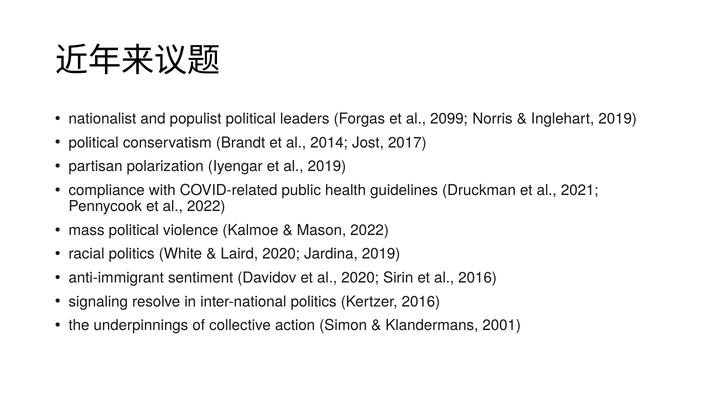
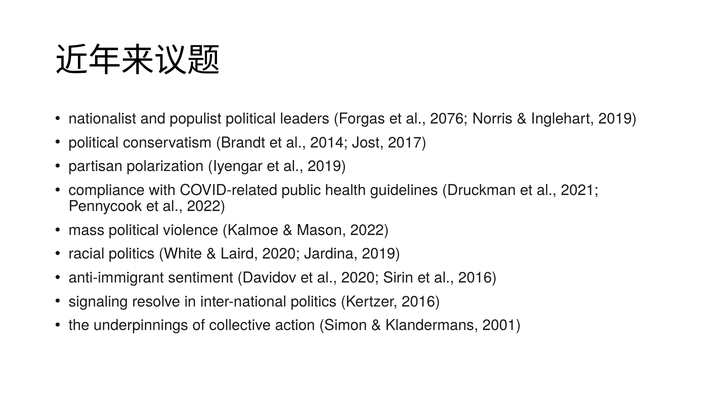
2099: 2099 -> 2076
